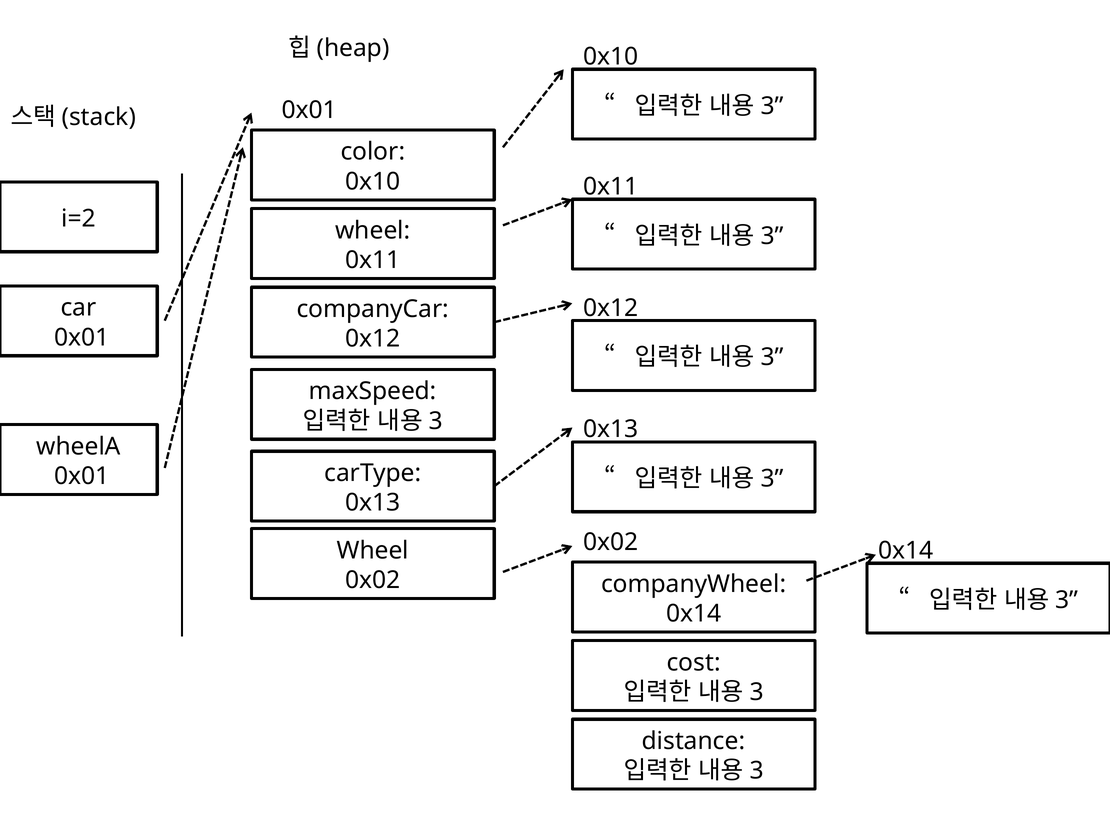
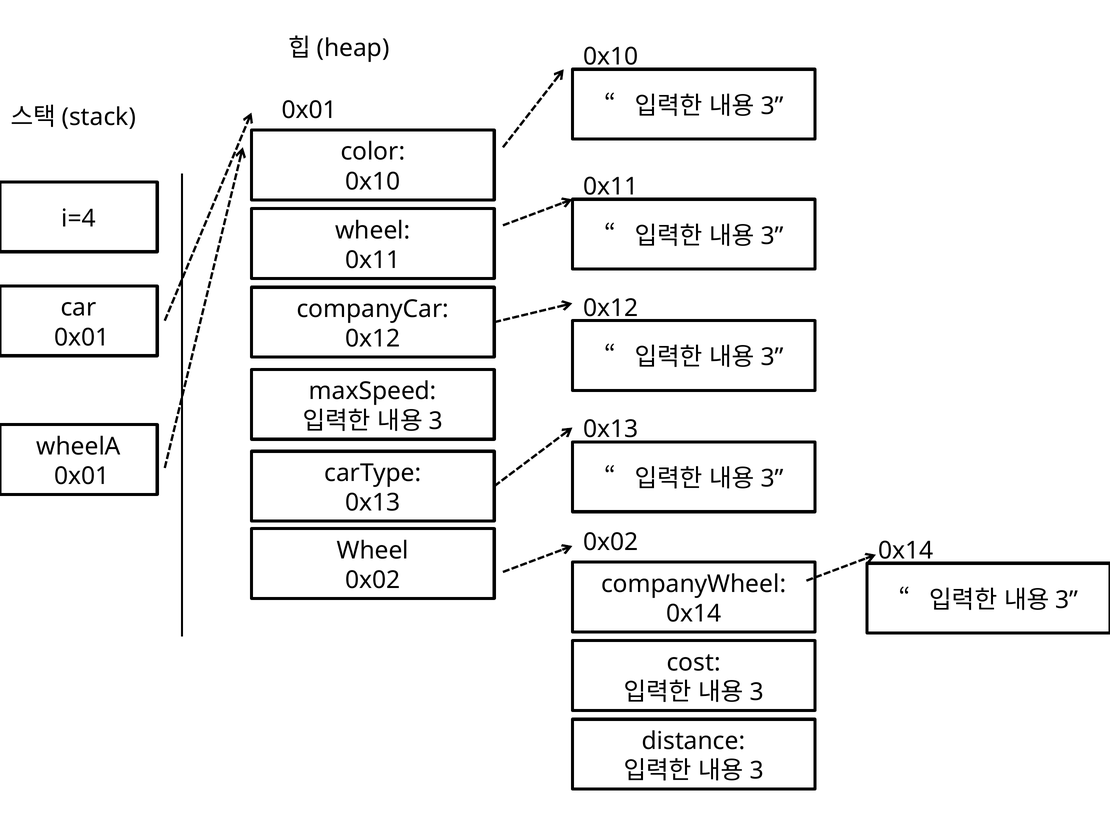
i=2: i=2 -> i=4
